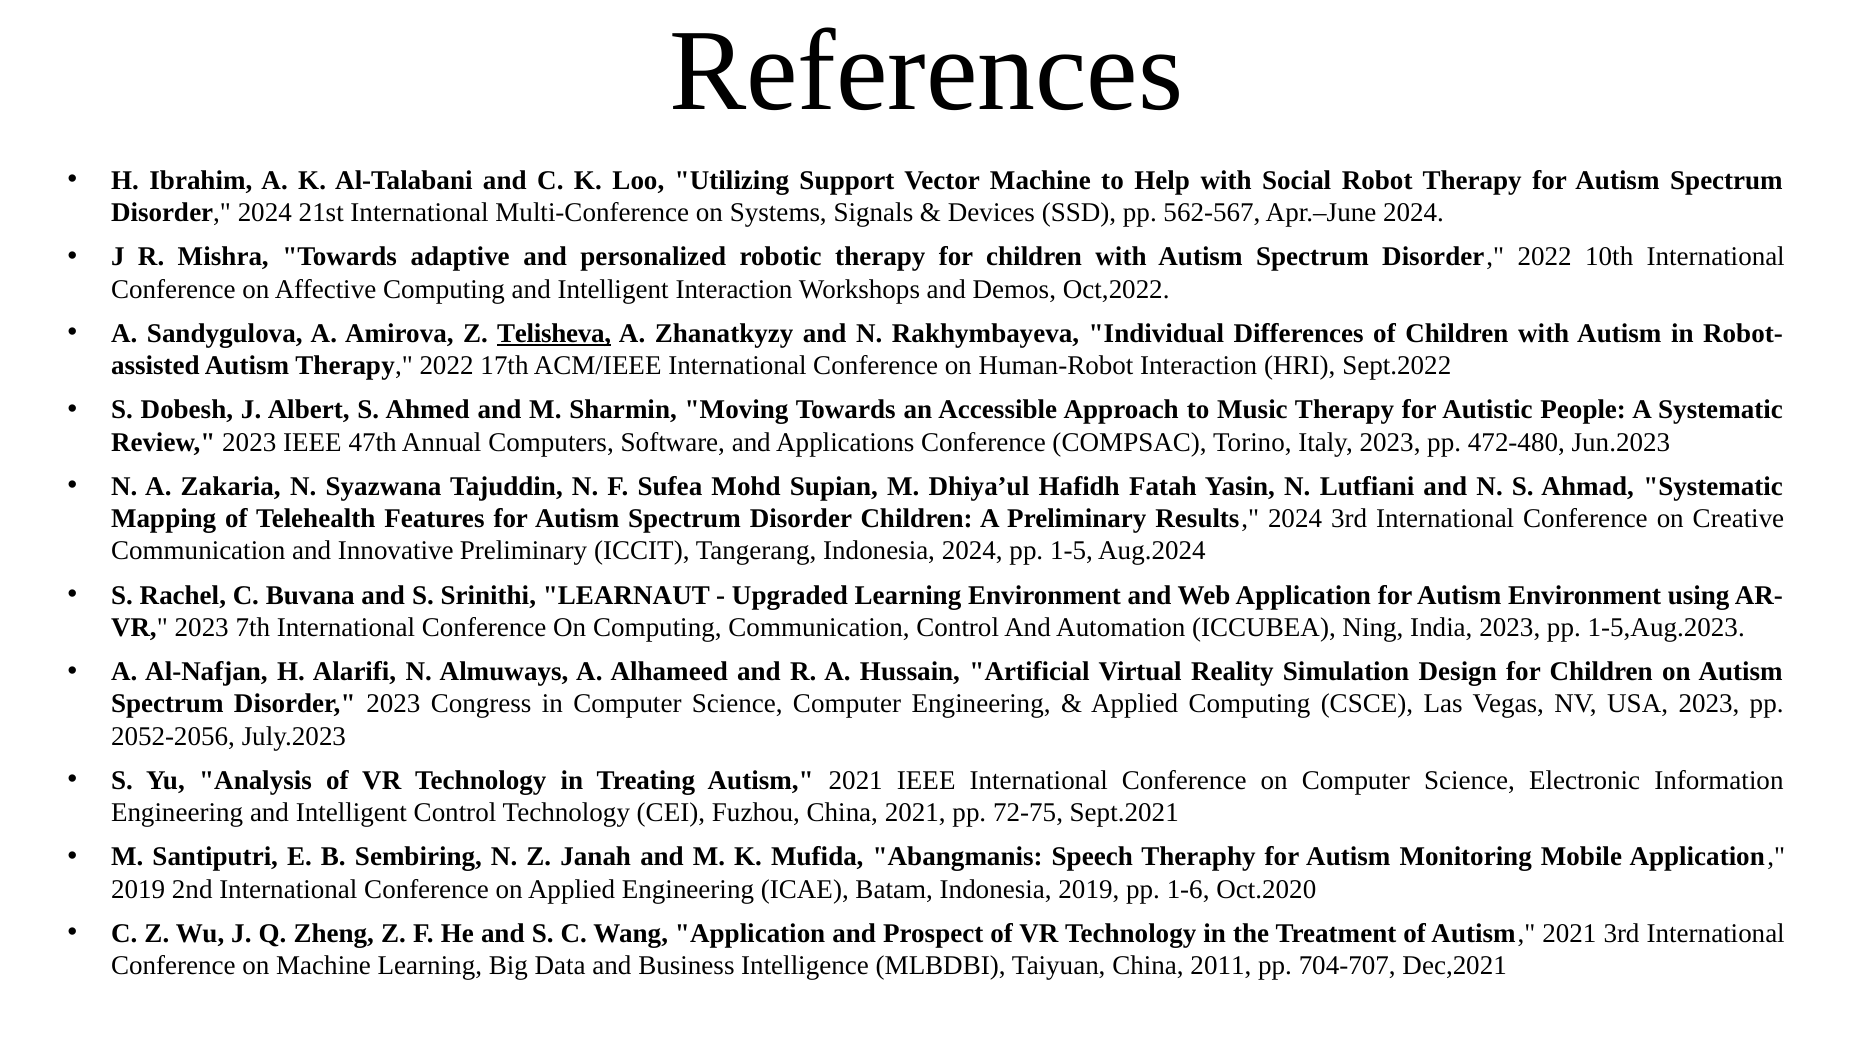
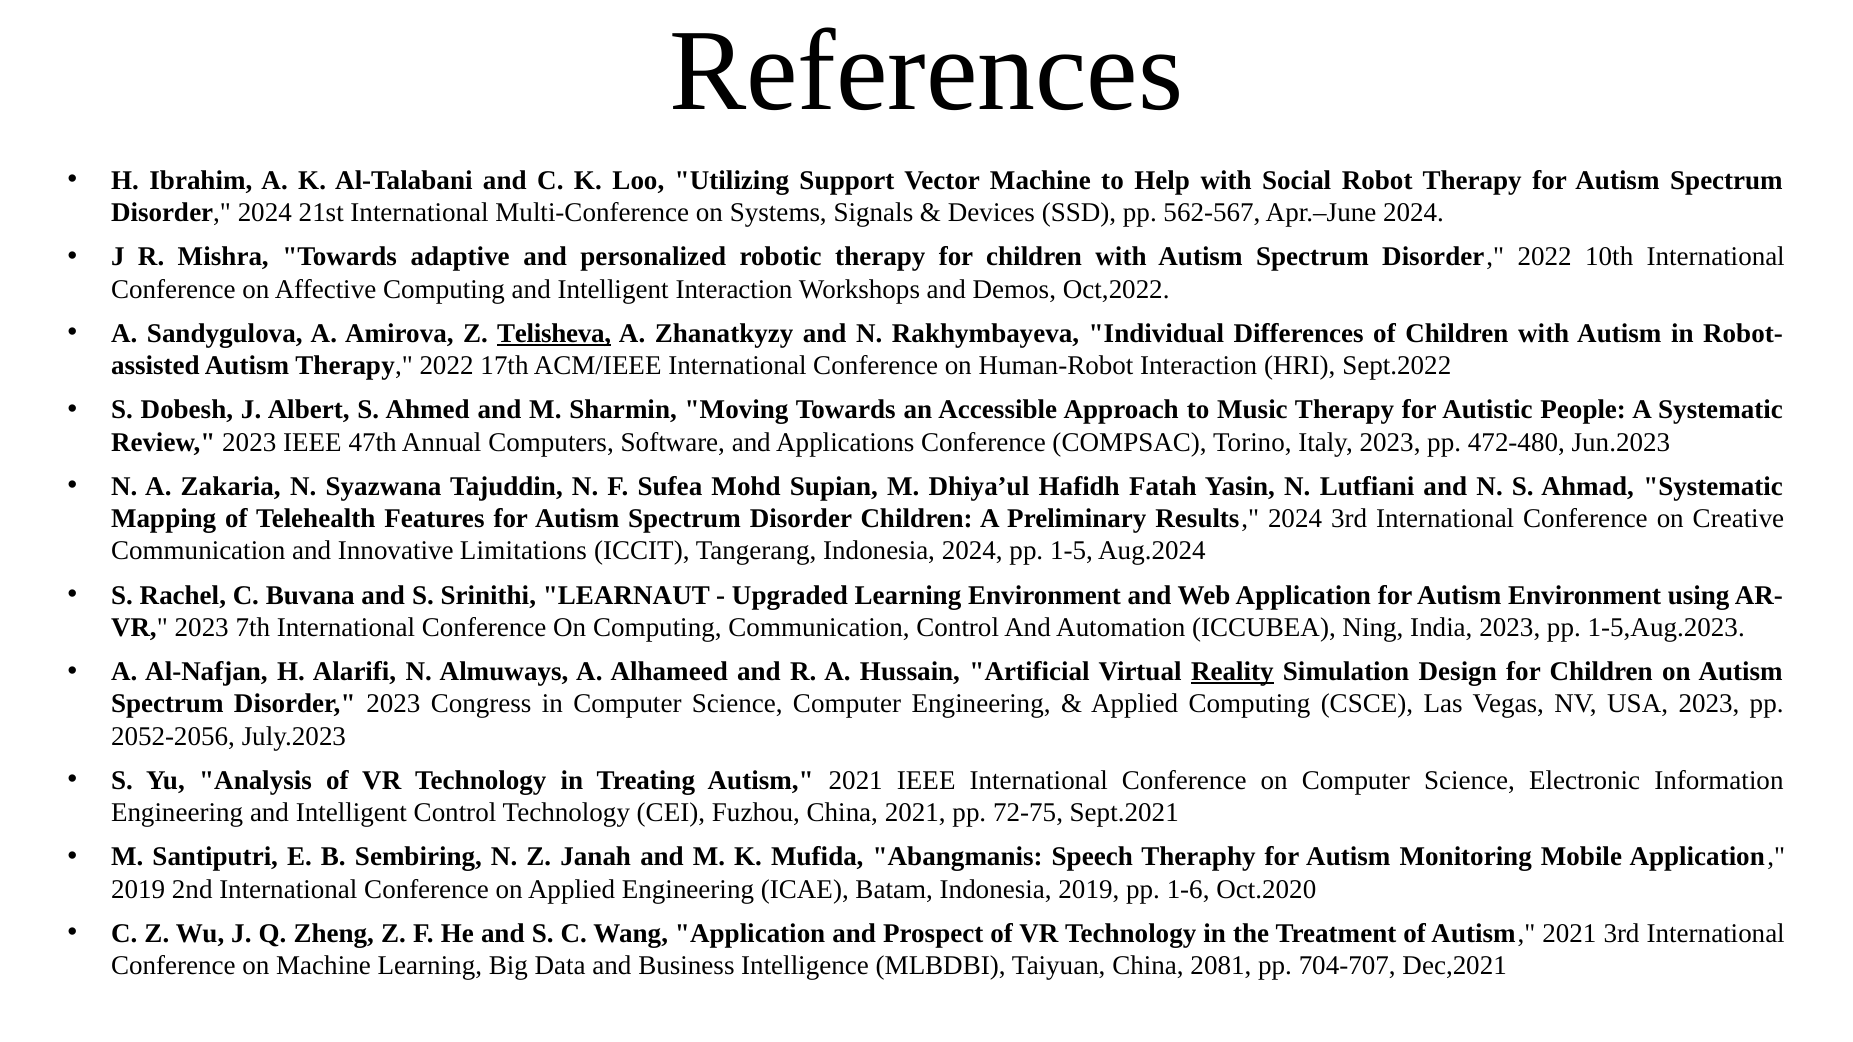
Innovative Preliminary: Preliminary -> Limitations
Reality underline: none -> present
2011: 2011 -> 2081
